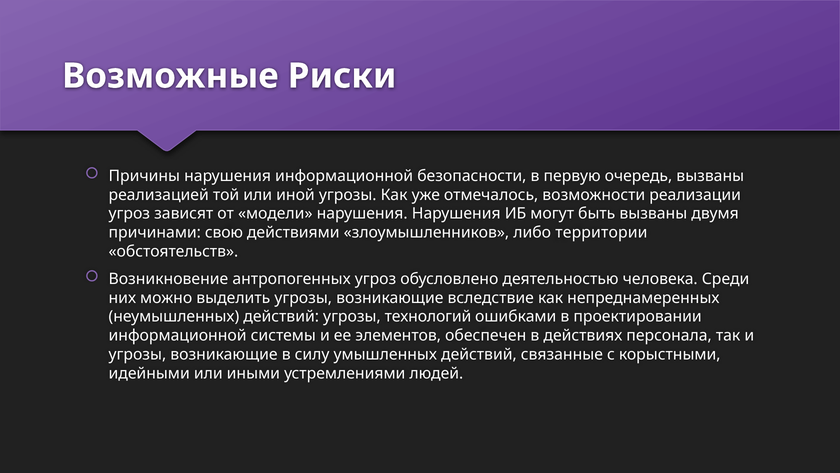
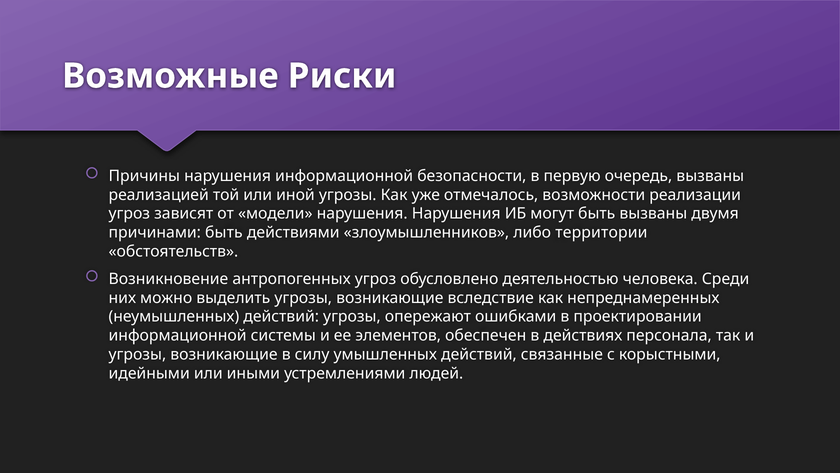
причинами свою: свою -> быть
технологий: технологий -> опережают
